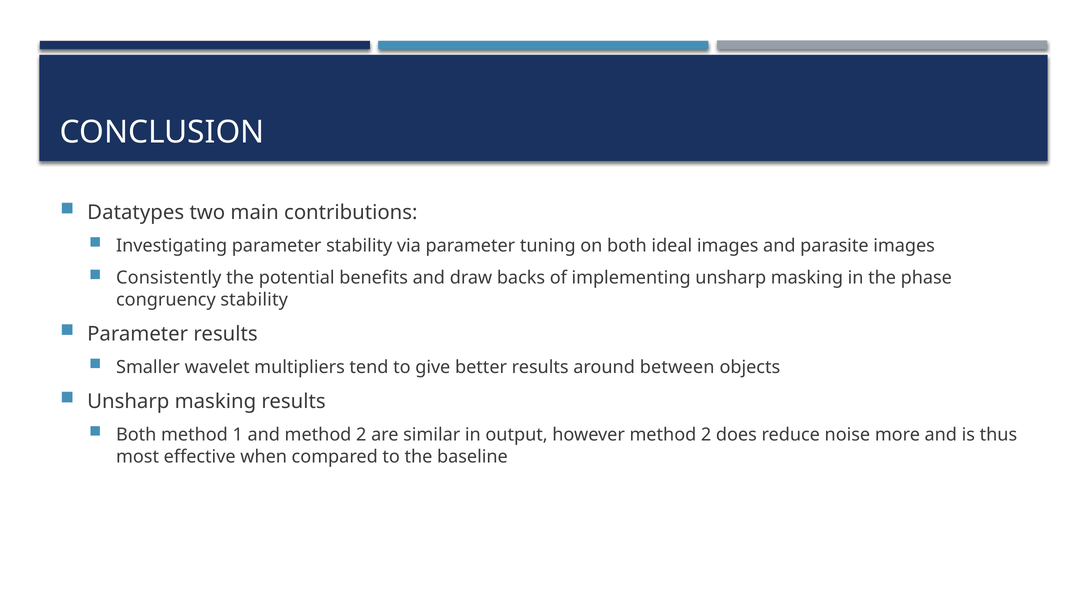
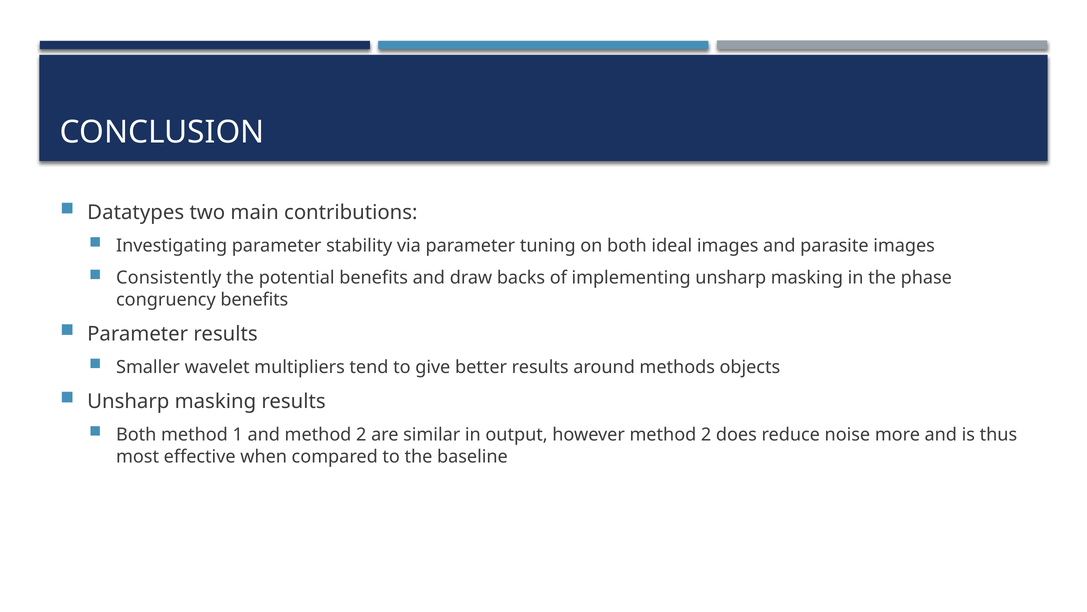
congruency stability: stability -> benefits
between: between -> methods
